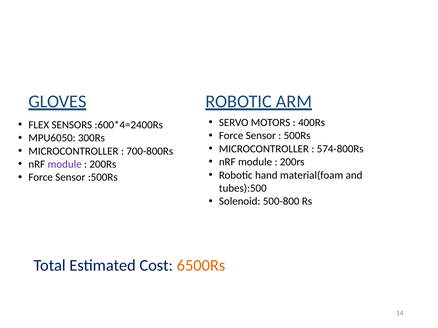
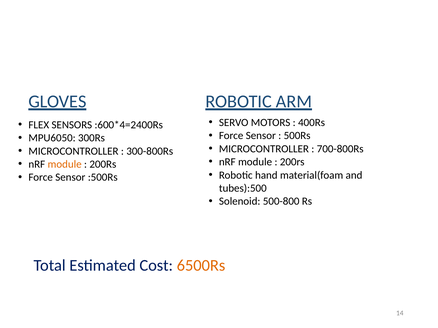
574-800Rs: 574-800Rs -> 700-800Rs
700-800Rs: 700-800Rs -> 300-800Rs
module at (65, 164) colour: purple -> orange
